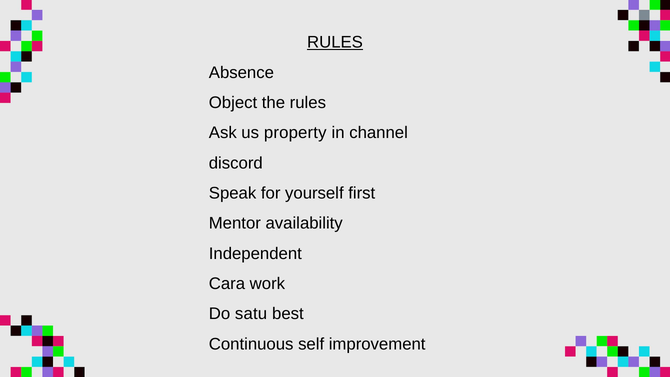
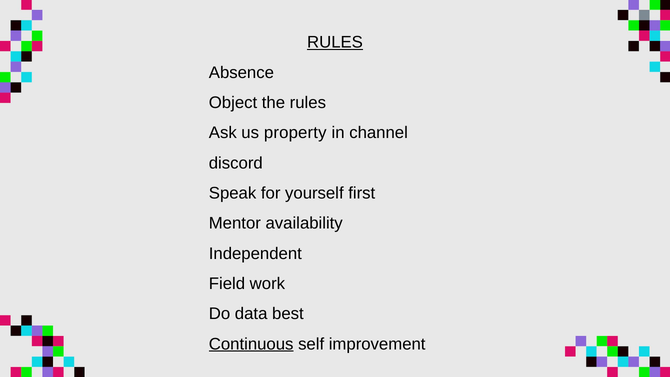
Cara: Cara -> Field
satu: satu -> data
Continuous underline: none -> present
